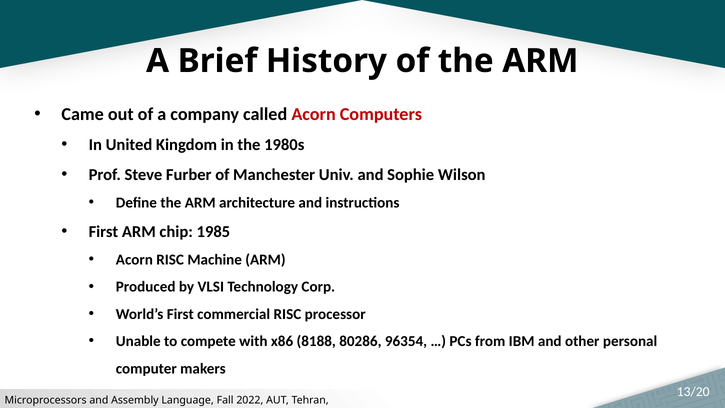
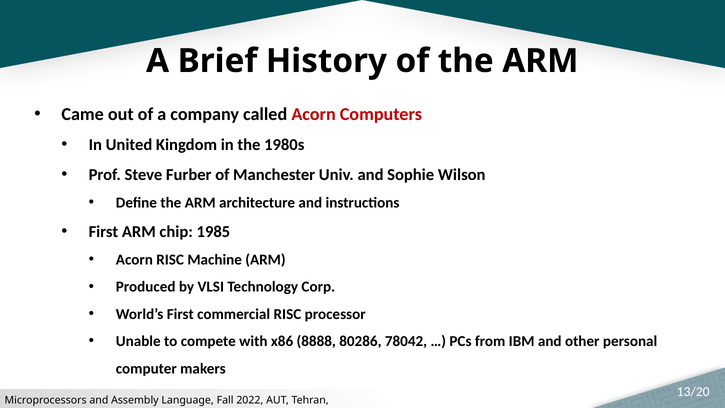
8188: 8188 -> 8888
96354: 96354 -> 78042
